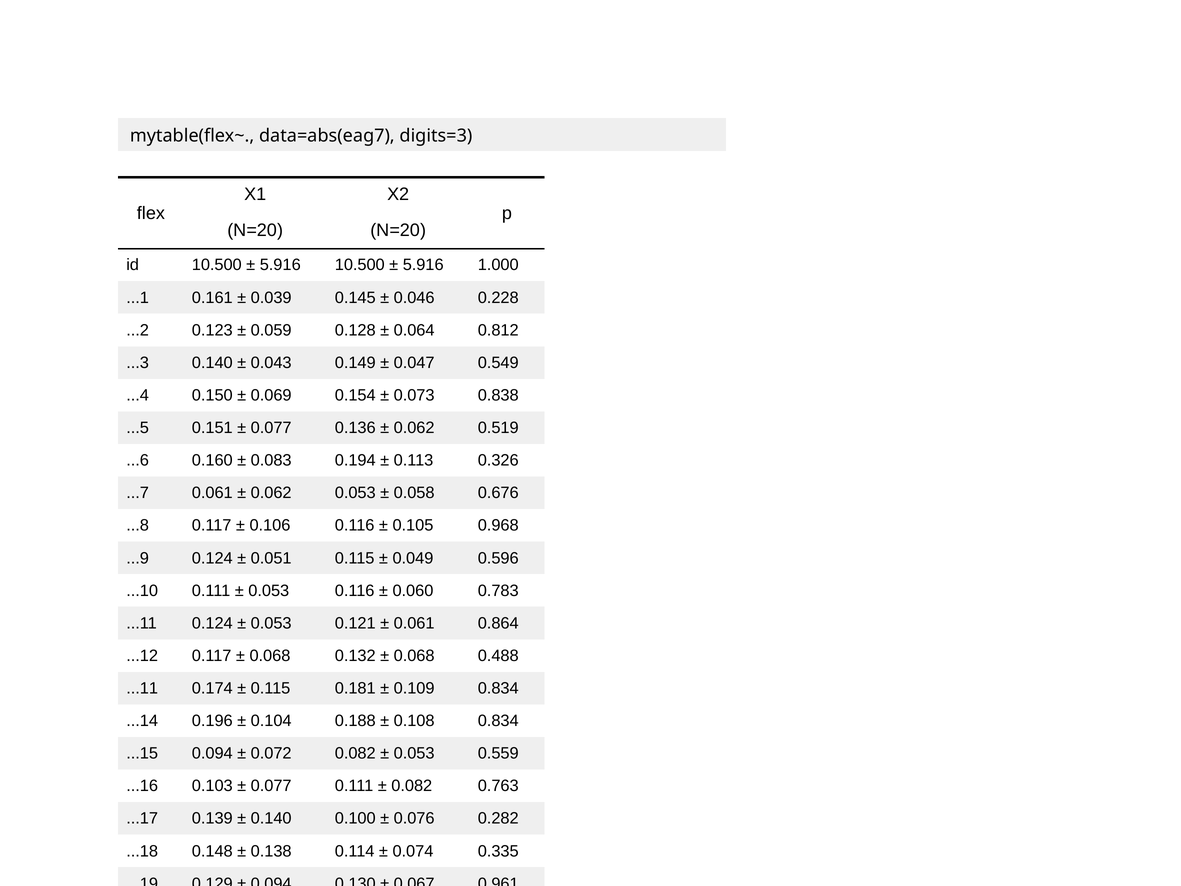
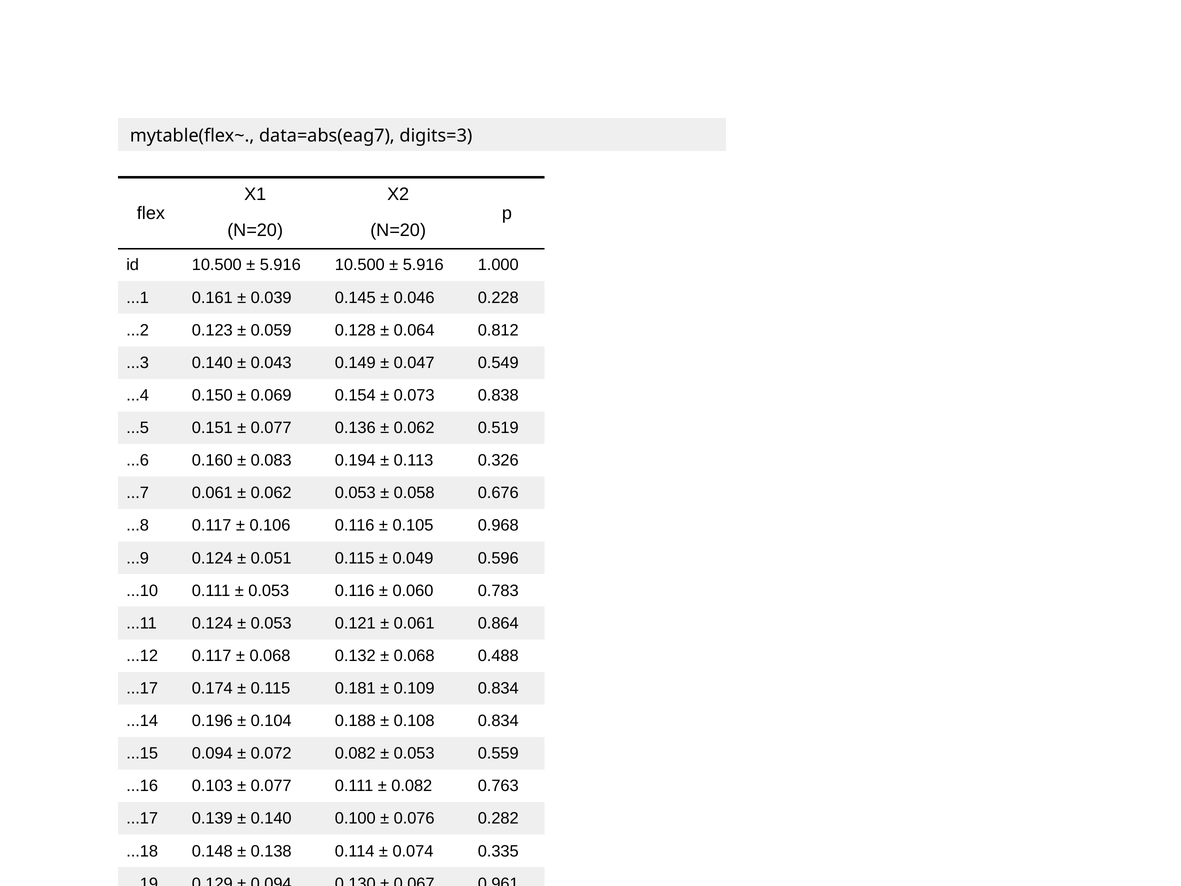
...11 at (142, 688): ...11 -> ...17
